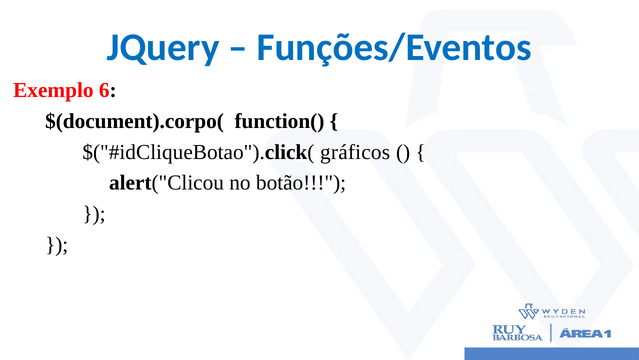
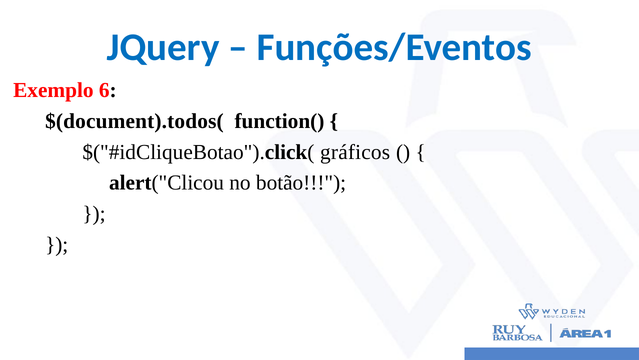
$(document).corpo(: $(document).corpo( -> $(document).todos(
